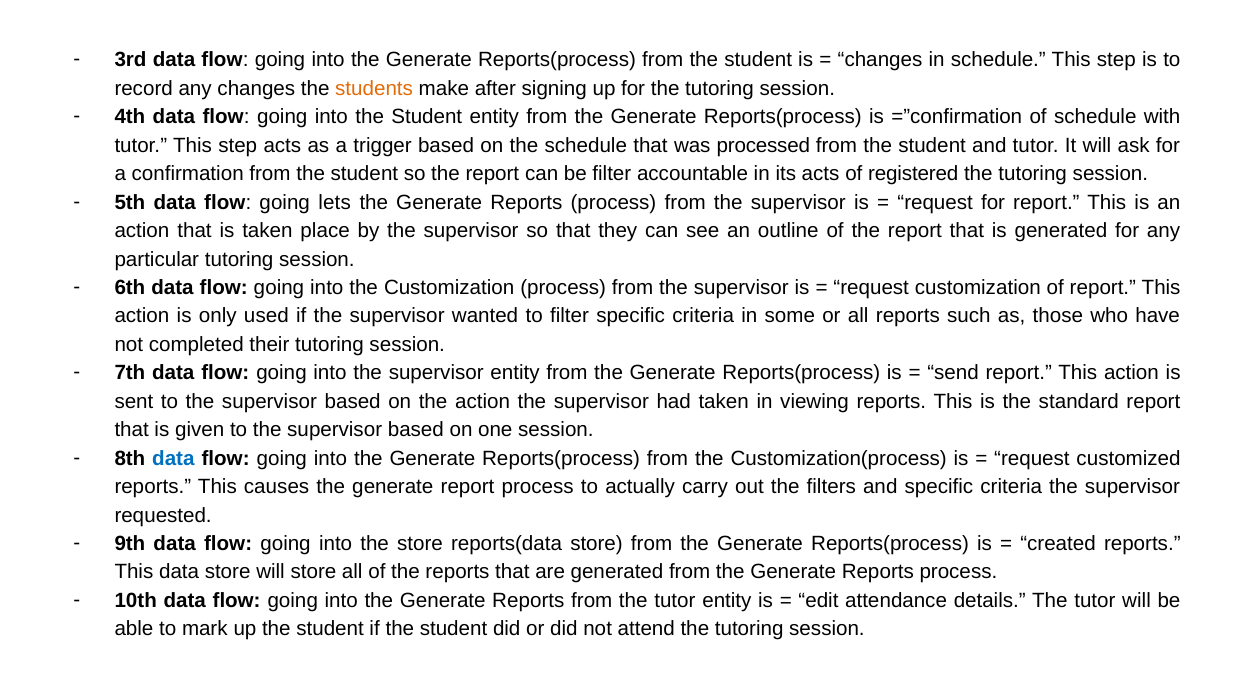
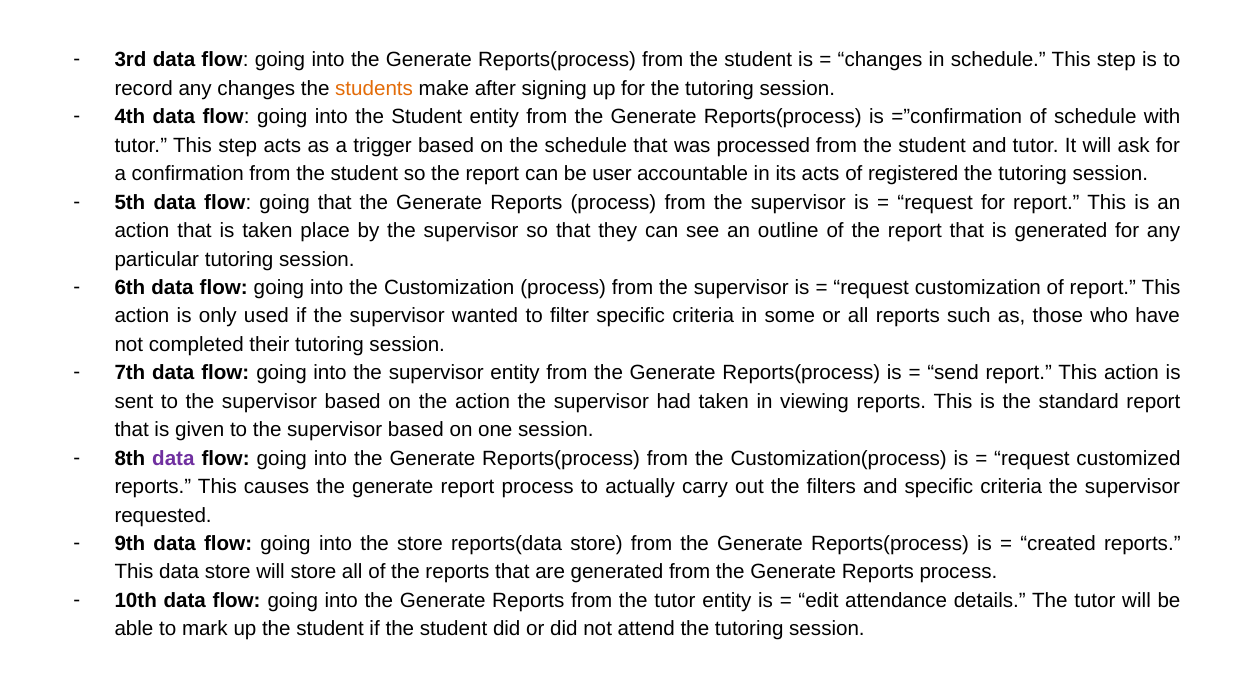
be filter: filter -> user
going lets: lets -> that
data at (173, 458) colour: blue -> purple
